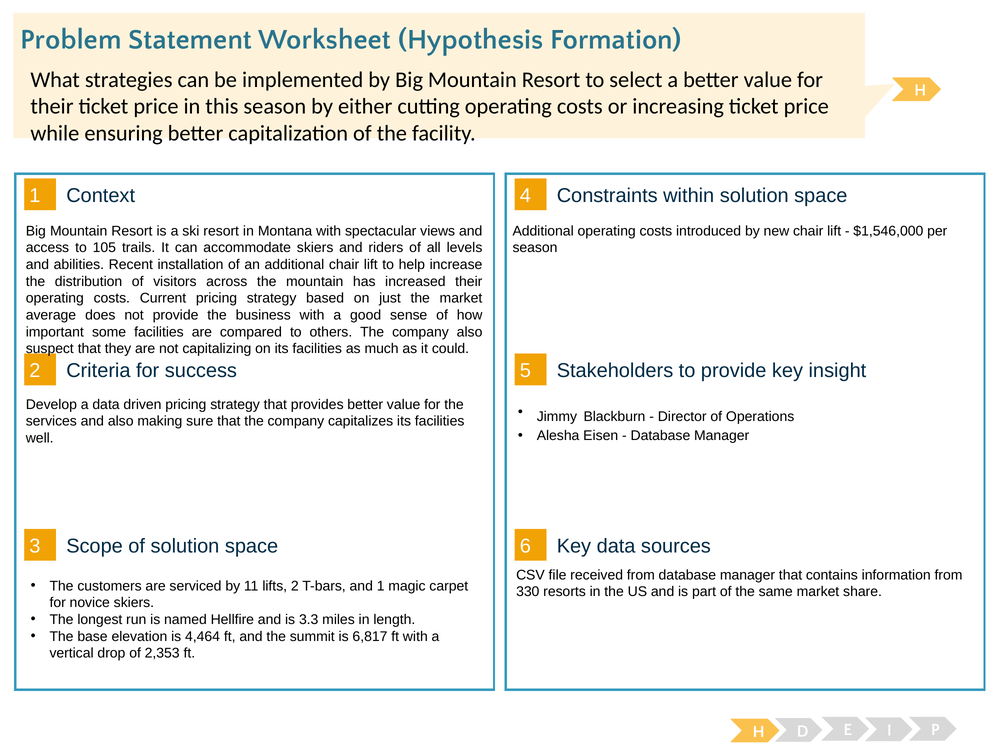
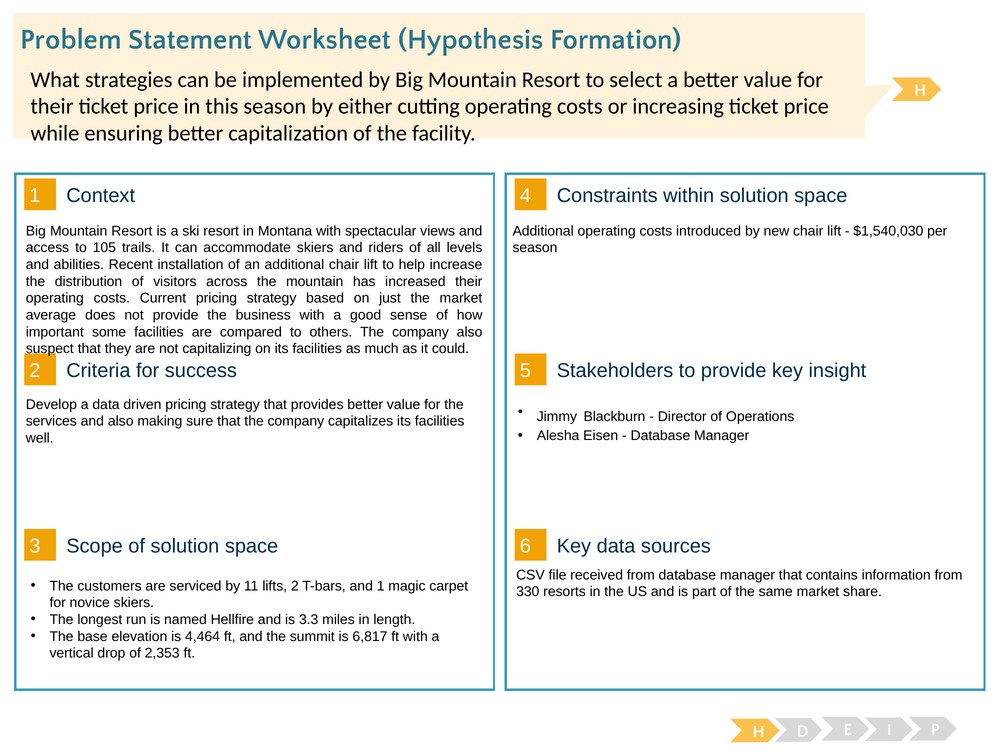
$1,546,000: $1,546,000 -> $1,540,030
